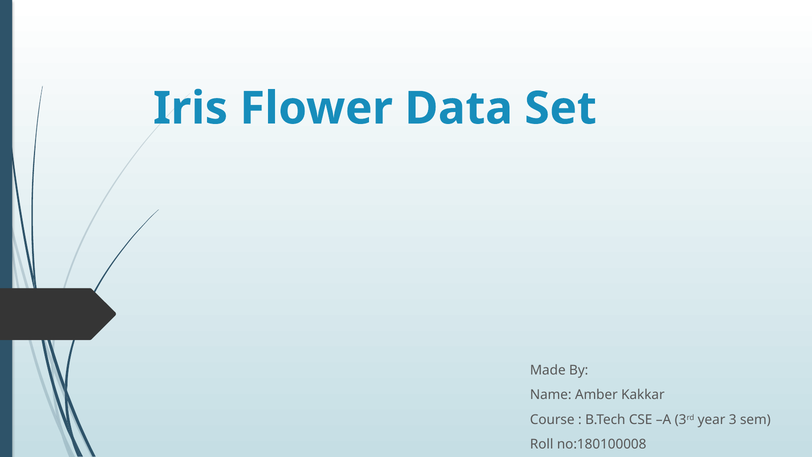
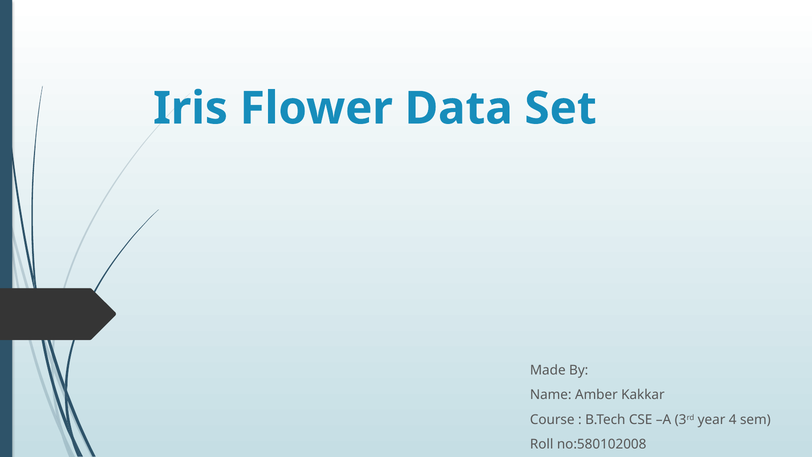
3: 3 -> 4
no:180100008: no:180100008 -> no:580102008
